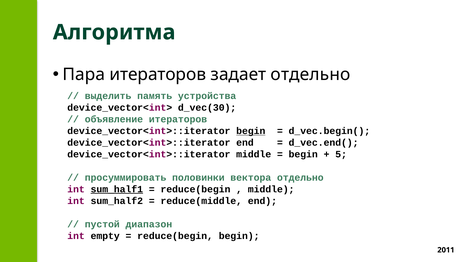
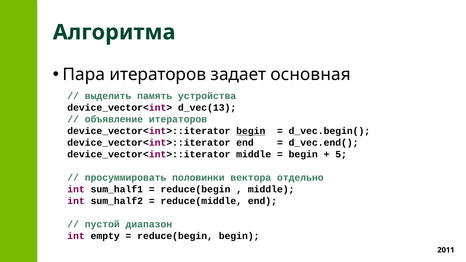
задает отдельно: отдельно -> основная
d_vec(30: d_vec(30 -> d_vec(13
sum_half1 underline: present -> none
